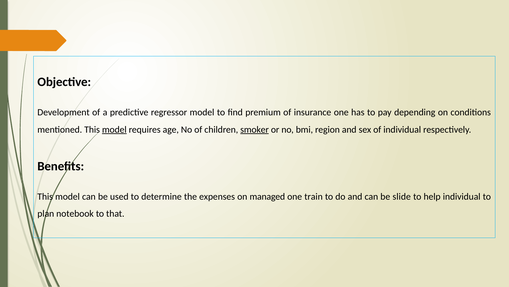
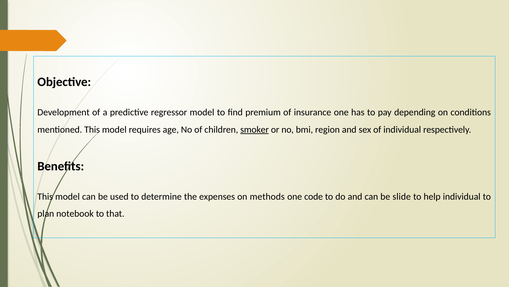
model at (114, 129) underline: present -> none
managed: managed -> methods
train: train -> code
